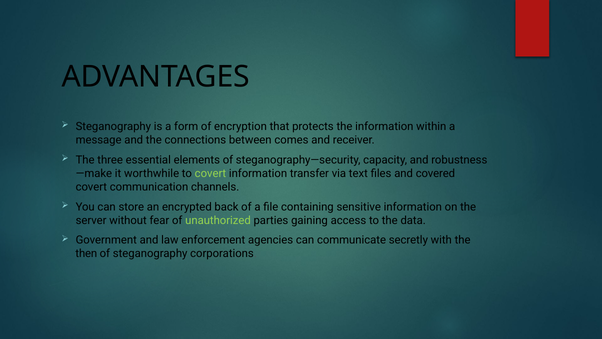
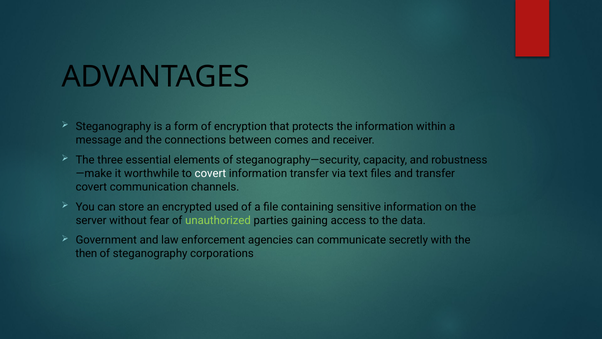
covert at (210, 173) colour: light green -> white
and covered: covered -> transfer
back: back -> used
